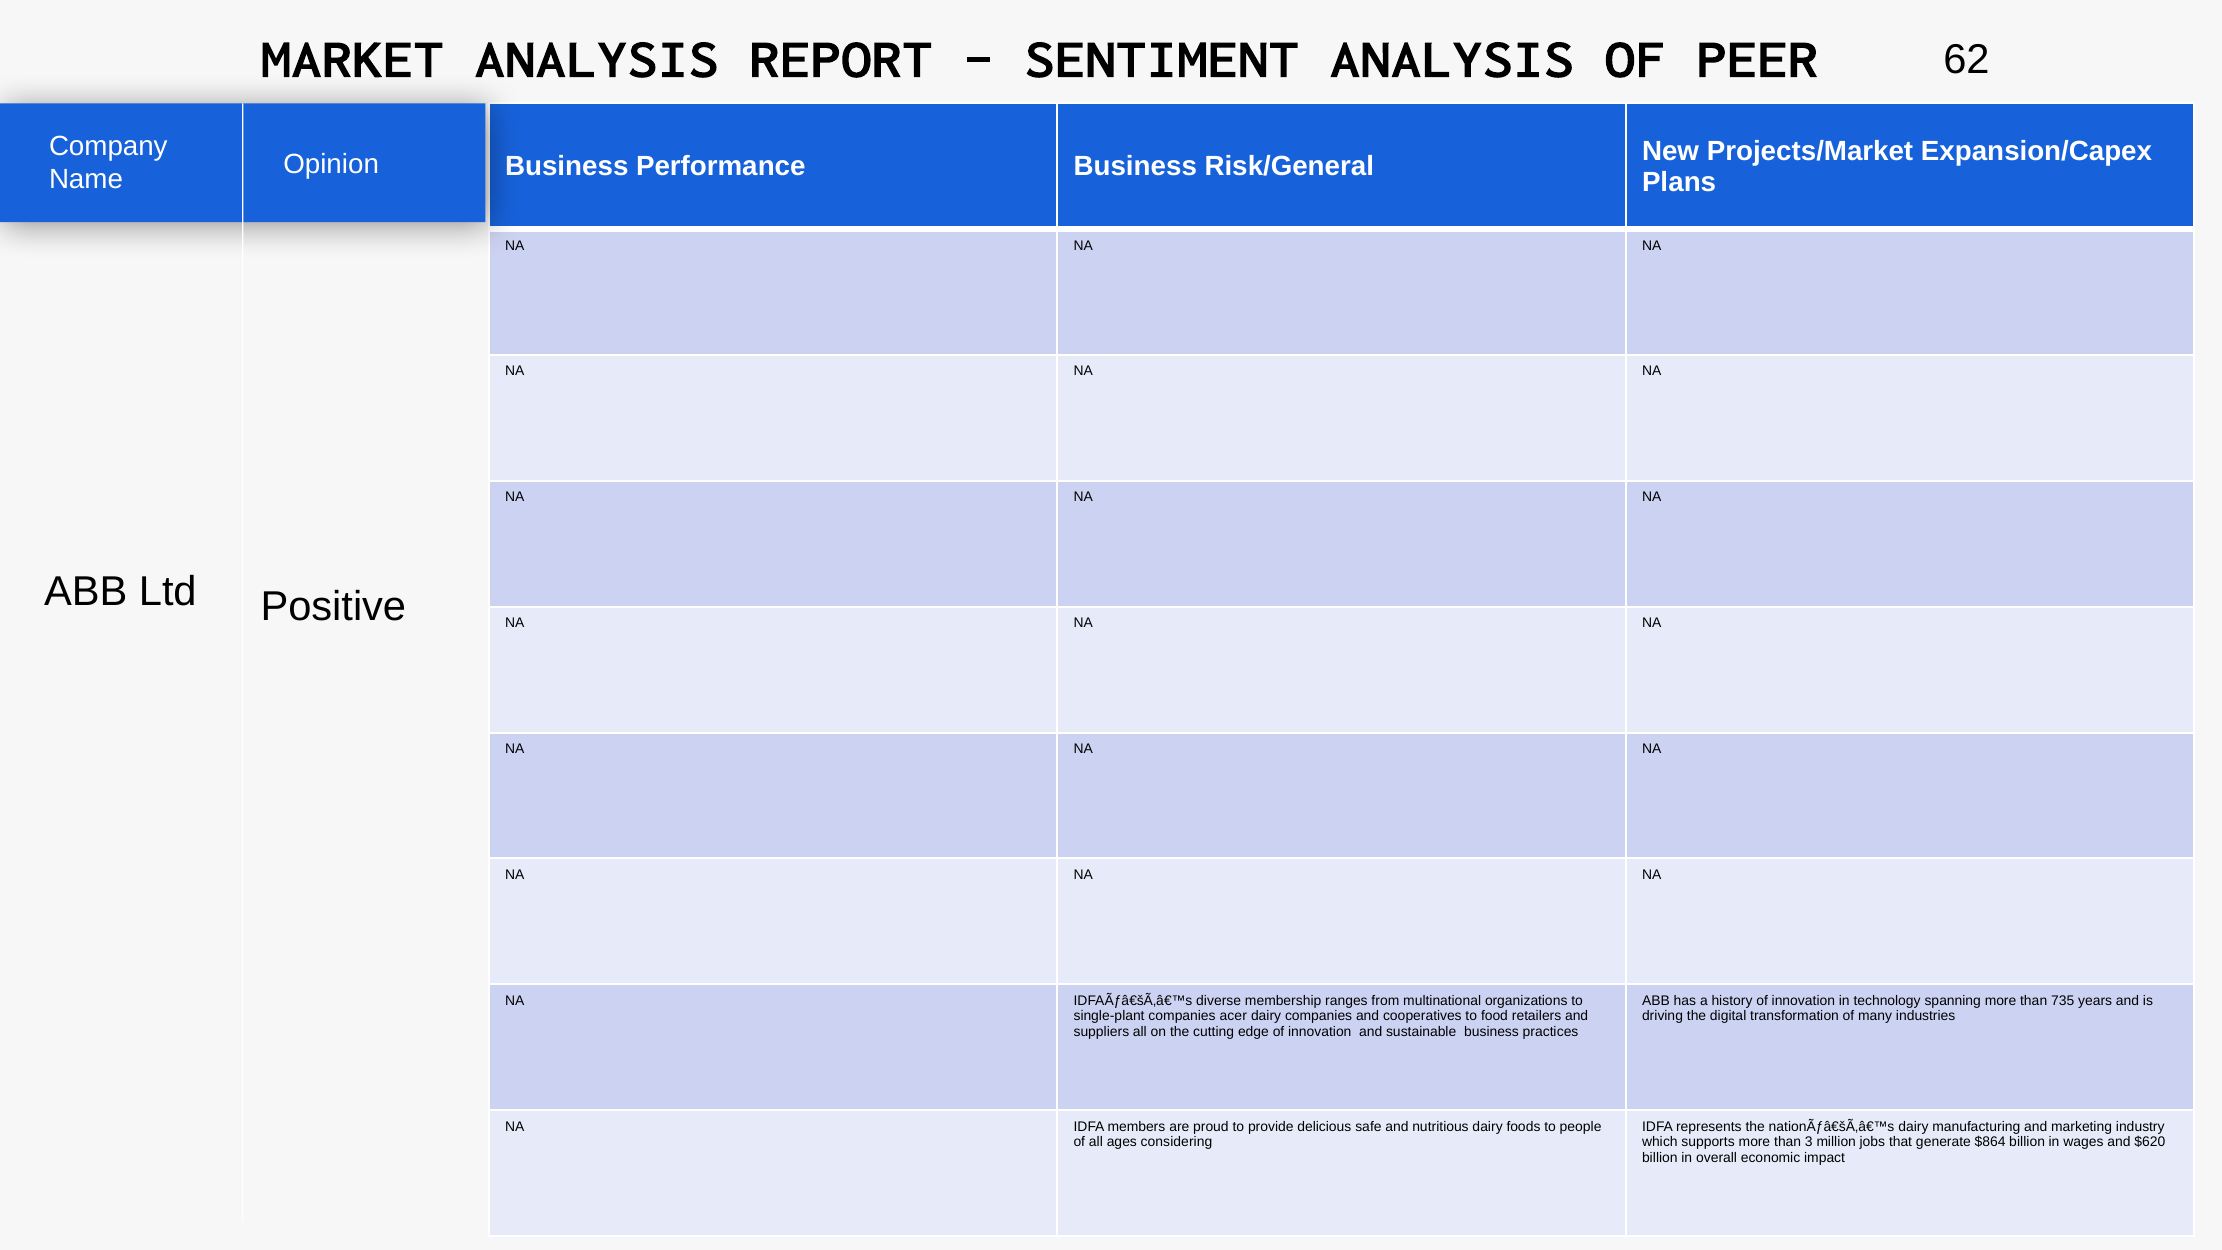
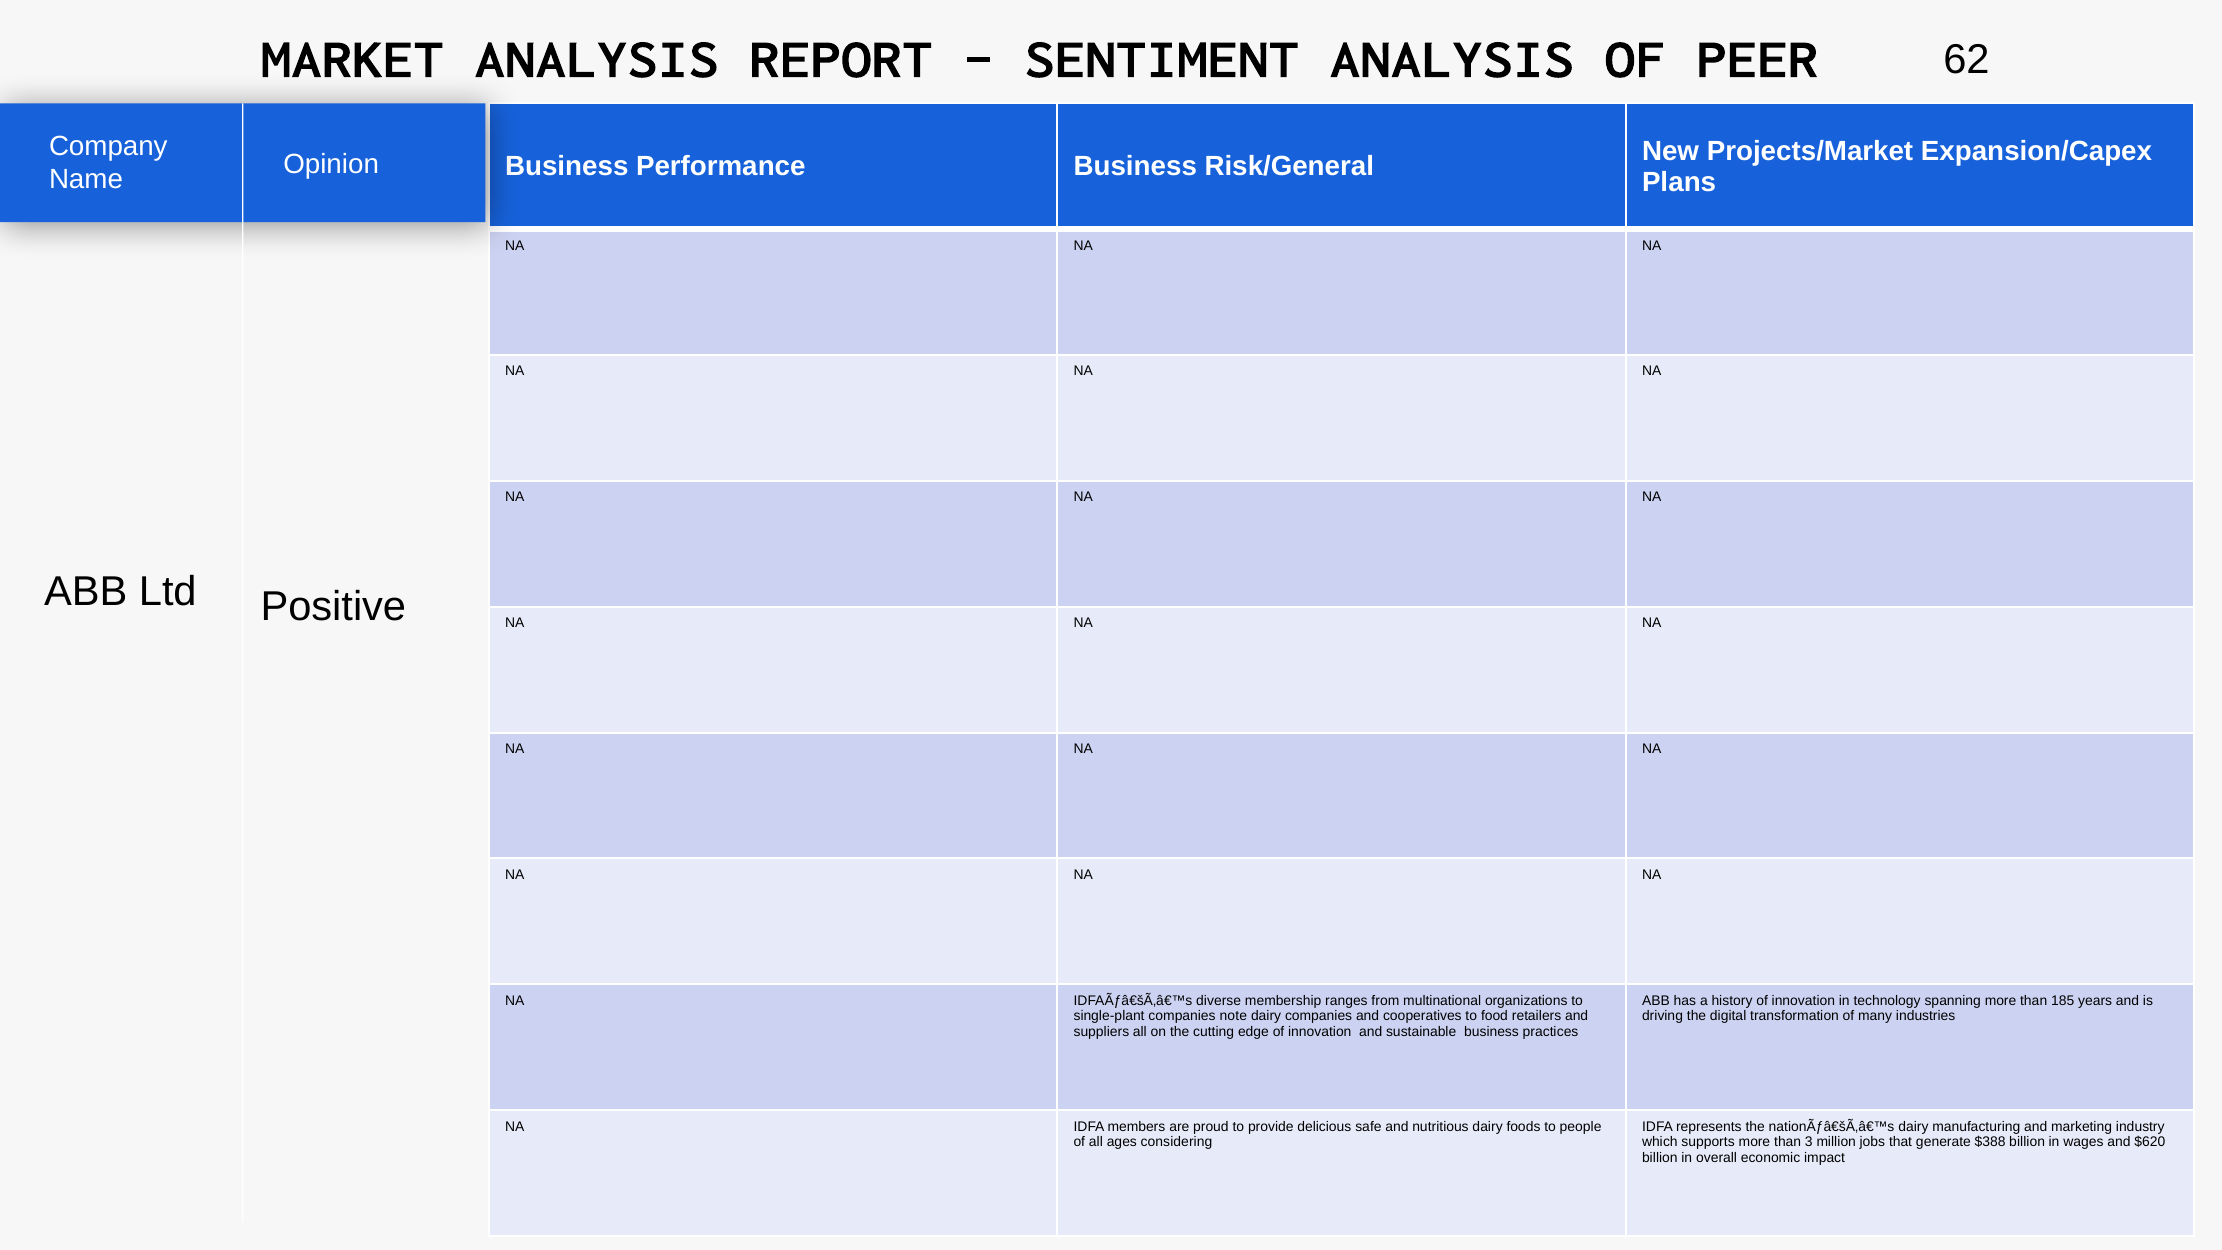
735: 735 -> 185
acer: acer -> note
$864: $864 -> $388
